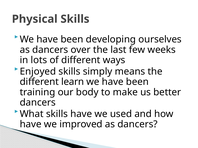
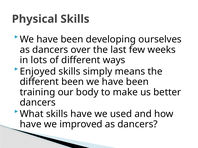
different learn: learn -> been
